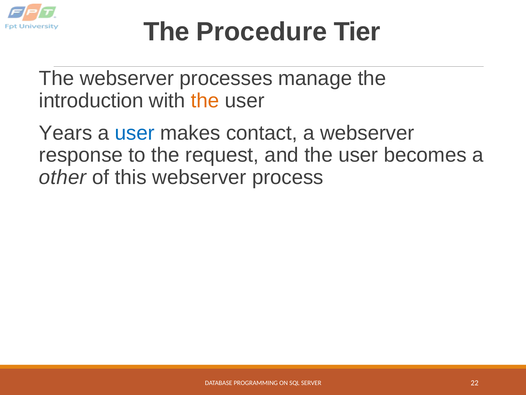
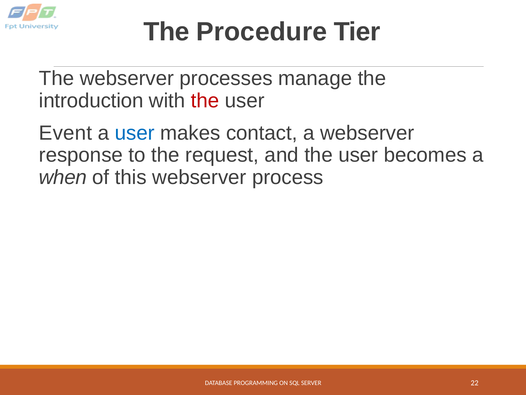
the at (205, 101) colour: orange -> red
Years: Years -> Event
other: other -> when
